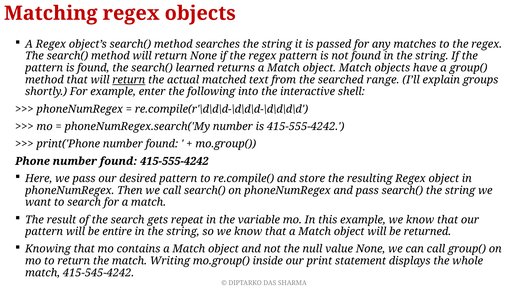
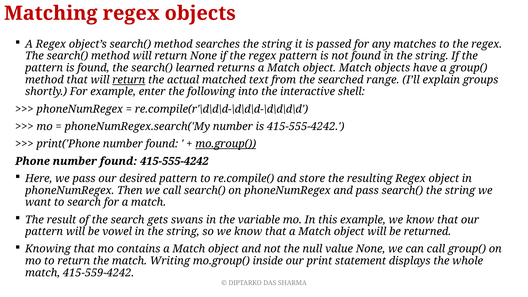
mo.group( at (226, 144) underline: none -> present
repeat: repeat -> swans
entire: entire -> vowel
415-545-4242: 415-545-4242 -> 415-559-4242
